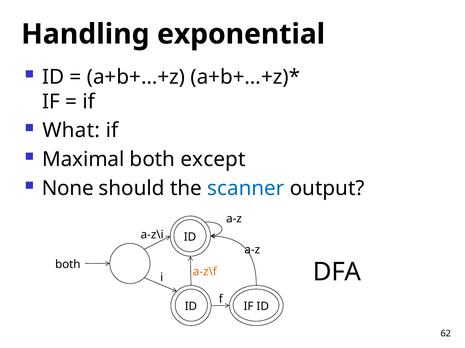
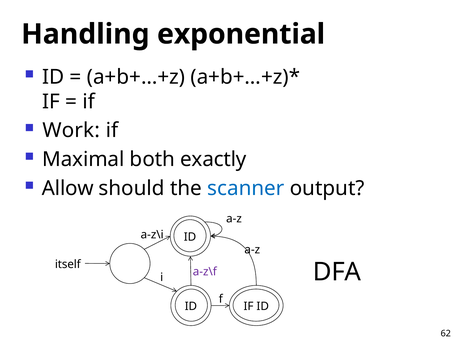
What: What -> Work
except: except -> exactly
None: None -> Allow
both at (68, 265): both -> itself
a-z\f colour: orange -> purple
